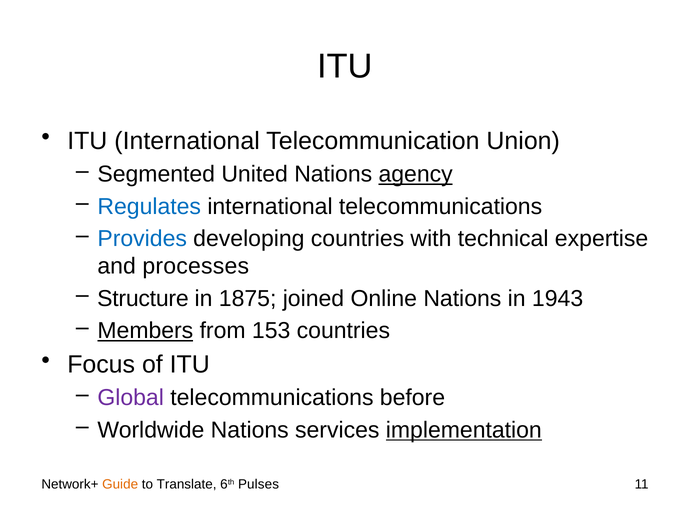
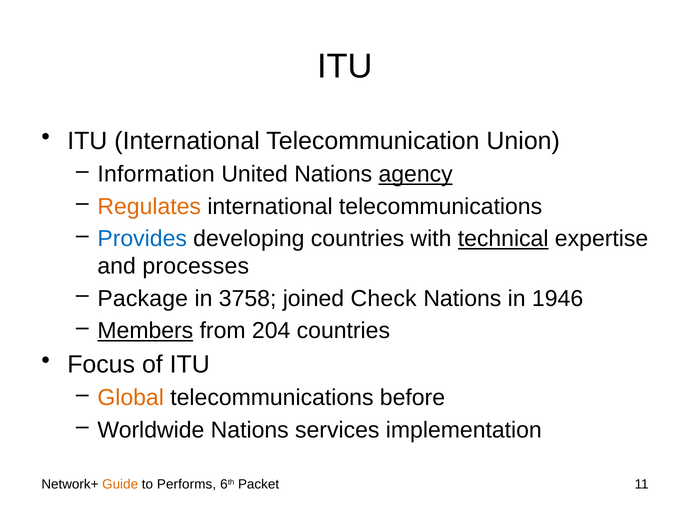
Segmented: Segmented -> Information
Regulates colour: blue -> orange
technical underline: none -> present
Structure: Structure -> Package
1875: 1875 -> 3758
Online: Online -> Check
1943: 1943 -> 1946
153: 153 -> 204
Global colour: purple -> orange
implementation underline: present -> none
Translate: Translate -> Performs
Pulses: Pulses -> Packet
